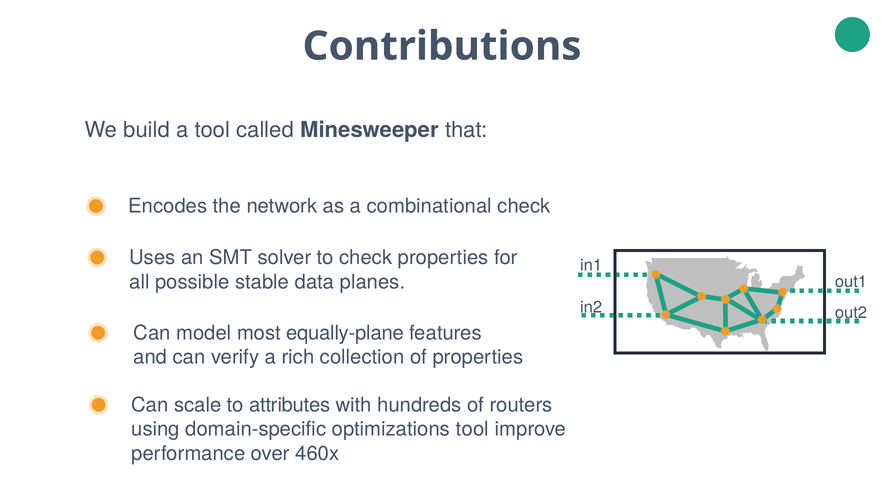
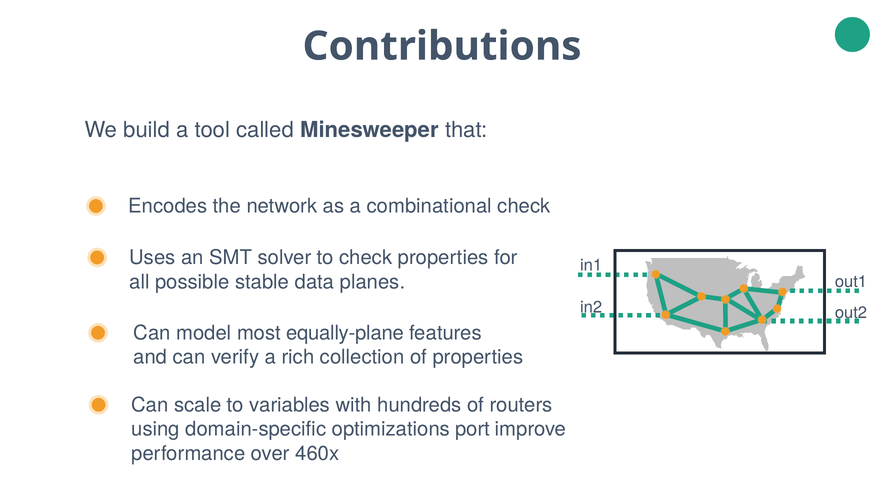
attributes: attributes -> variables
optimizations tool: tool -> port
